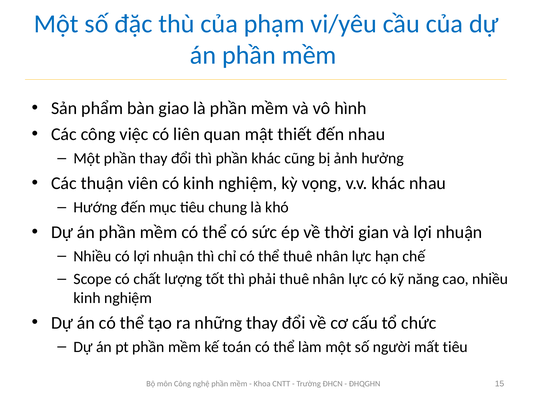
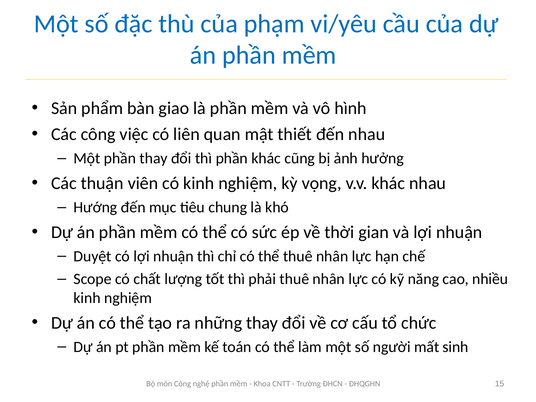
Nhiều at (93, 256): Nhiều -> Duyệt
mất tiêu: tiêu -> sinh
